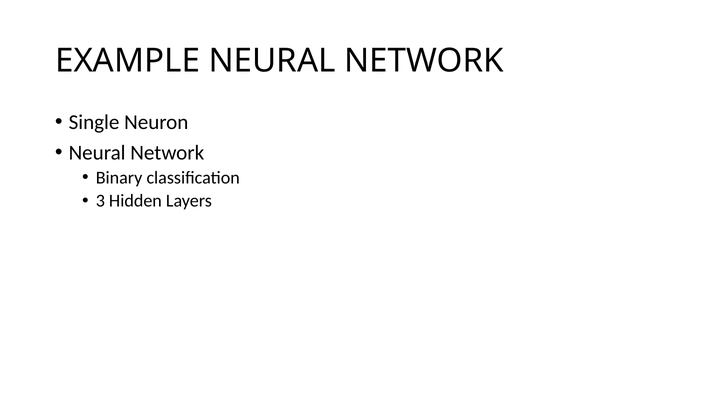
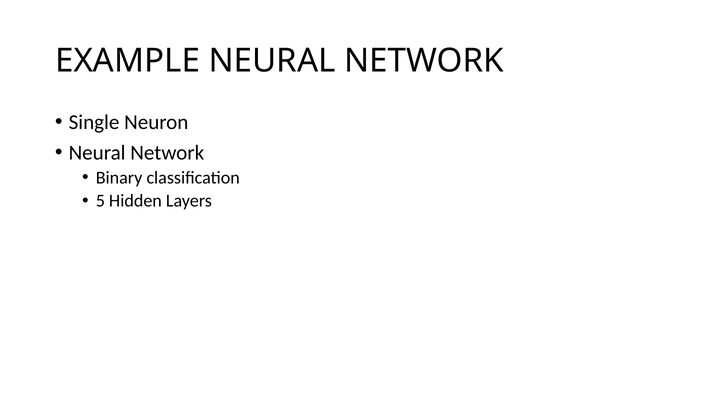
3: 3 -> 5
